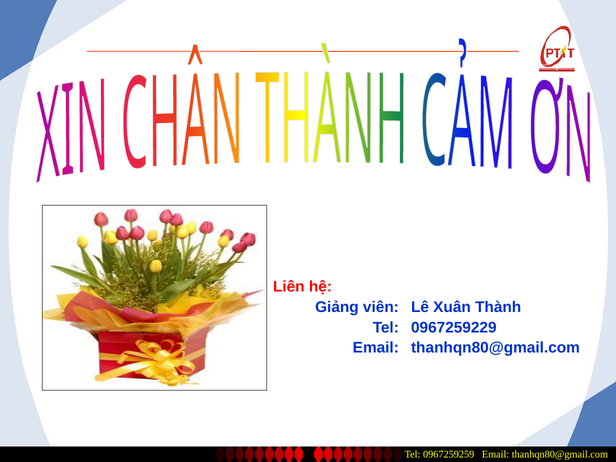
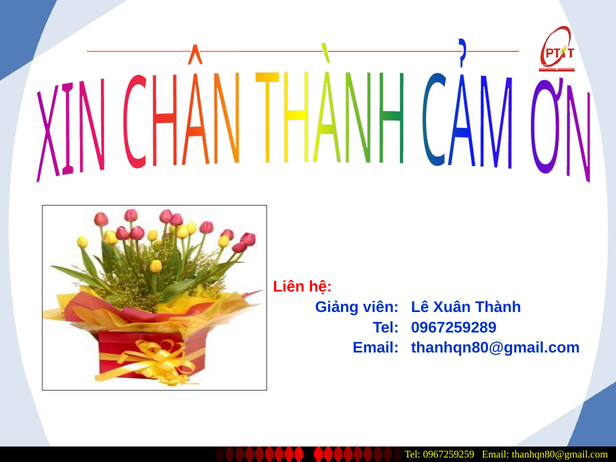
0967259229: 0967259229 -> 0967259289
